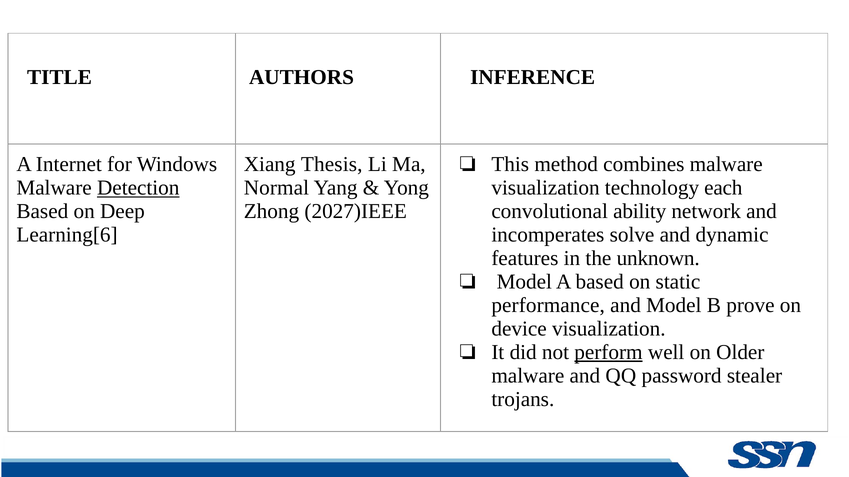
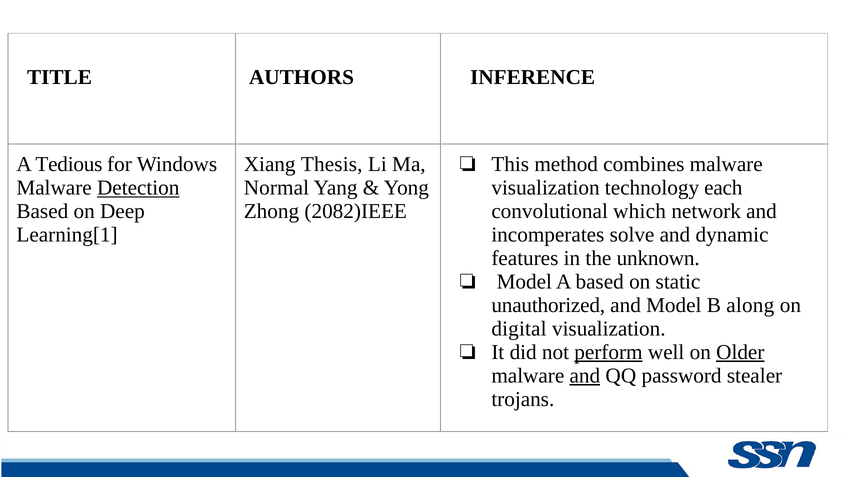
Internet: Internet -> Tedious
2027)IEEE: 2027)IEEE -> 2082)IEEE
ability: ability -> which
Learning[6: Learning[6 -> Learning[1
performance: performance -> unauthorized
prove: prove -> along
device: device -> digital
Older underline: none -> present
and at (585, 376) underline: none -> present
